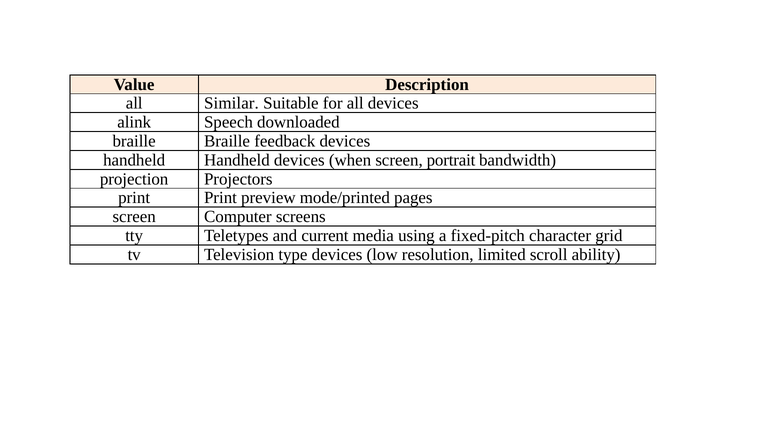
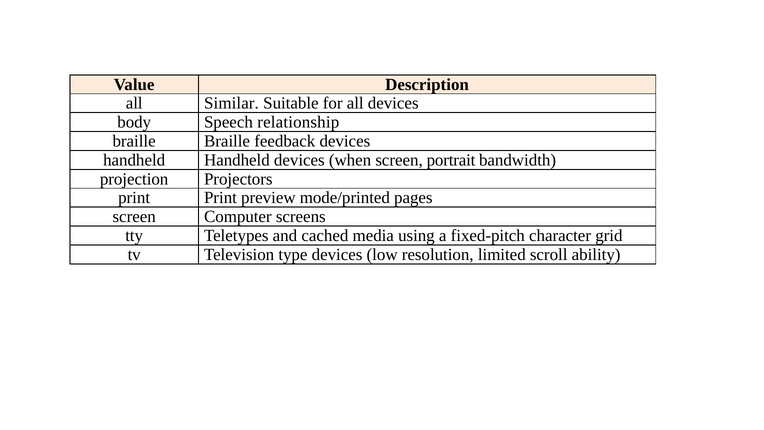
alink: alink -> body
downloaded: downloaded -> relationship
current: current -> cached
